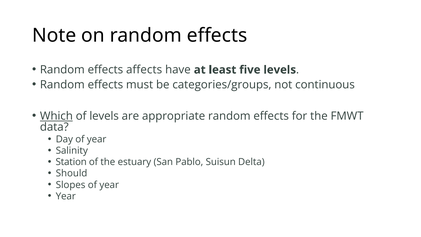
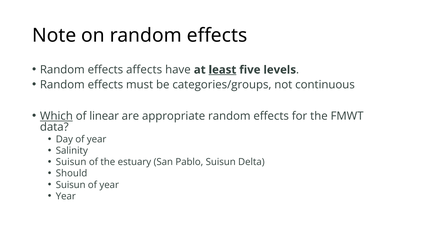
least underline: none -> present
of levels: levels -> linear
Station at (71, 162): Station -> Suisun
Slopes at (71, 185): Slopes -> Suisun
